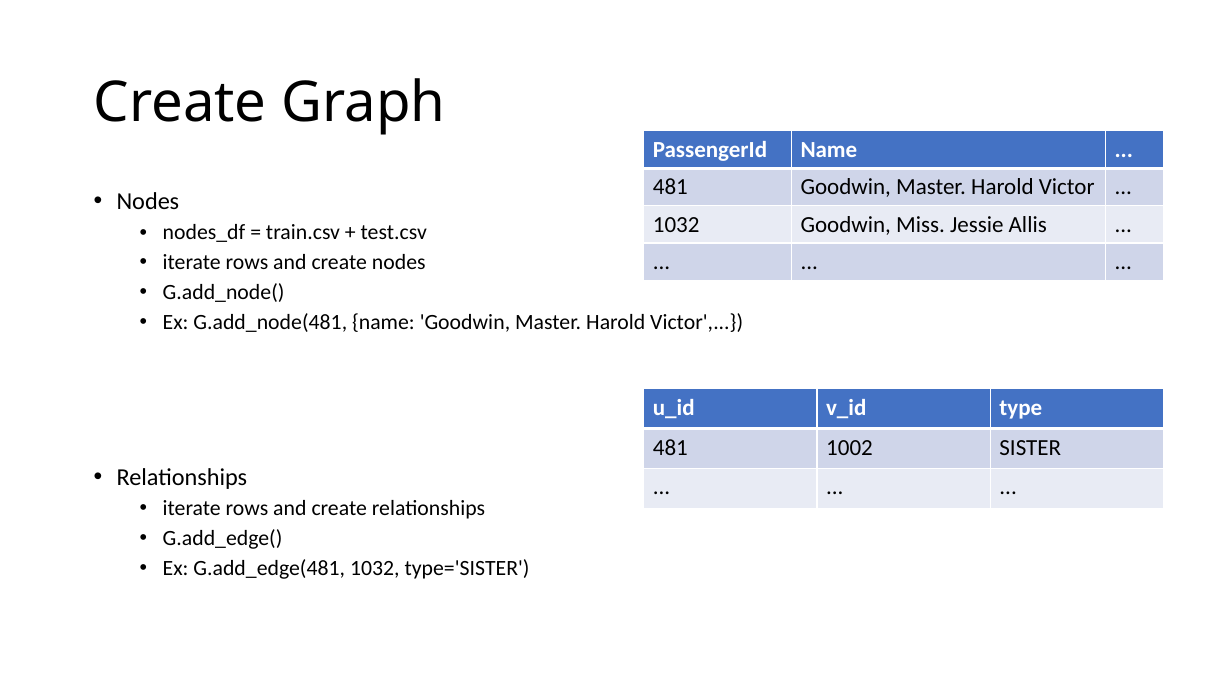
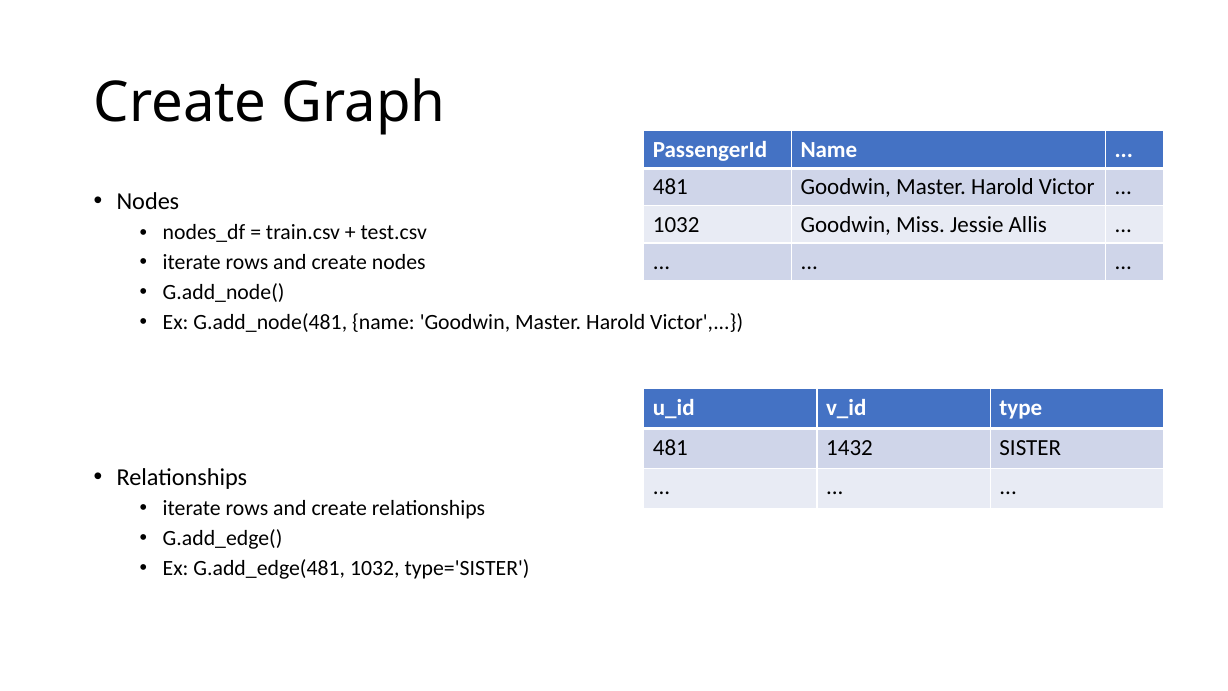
1002: 1002 -> 1432
